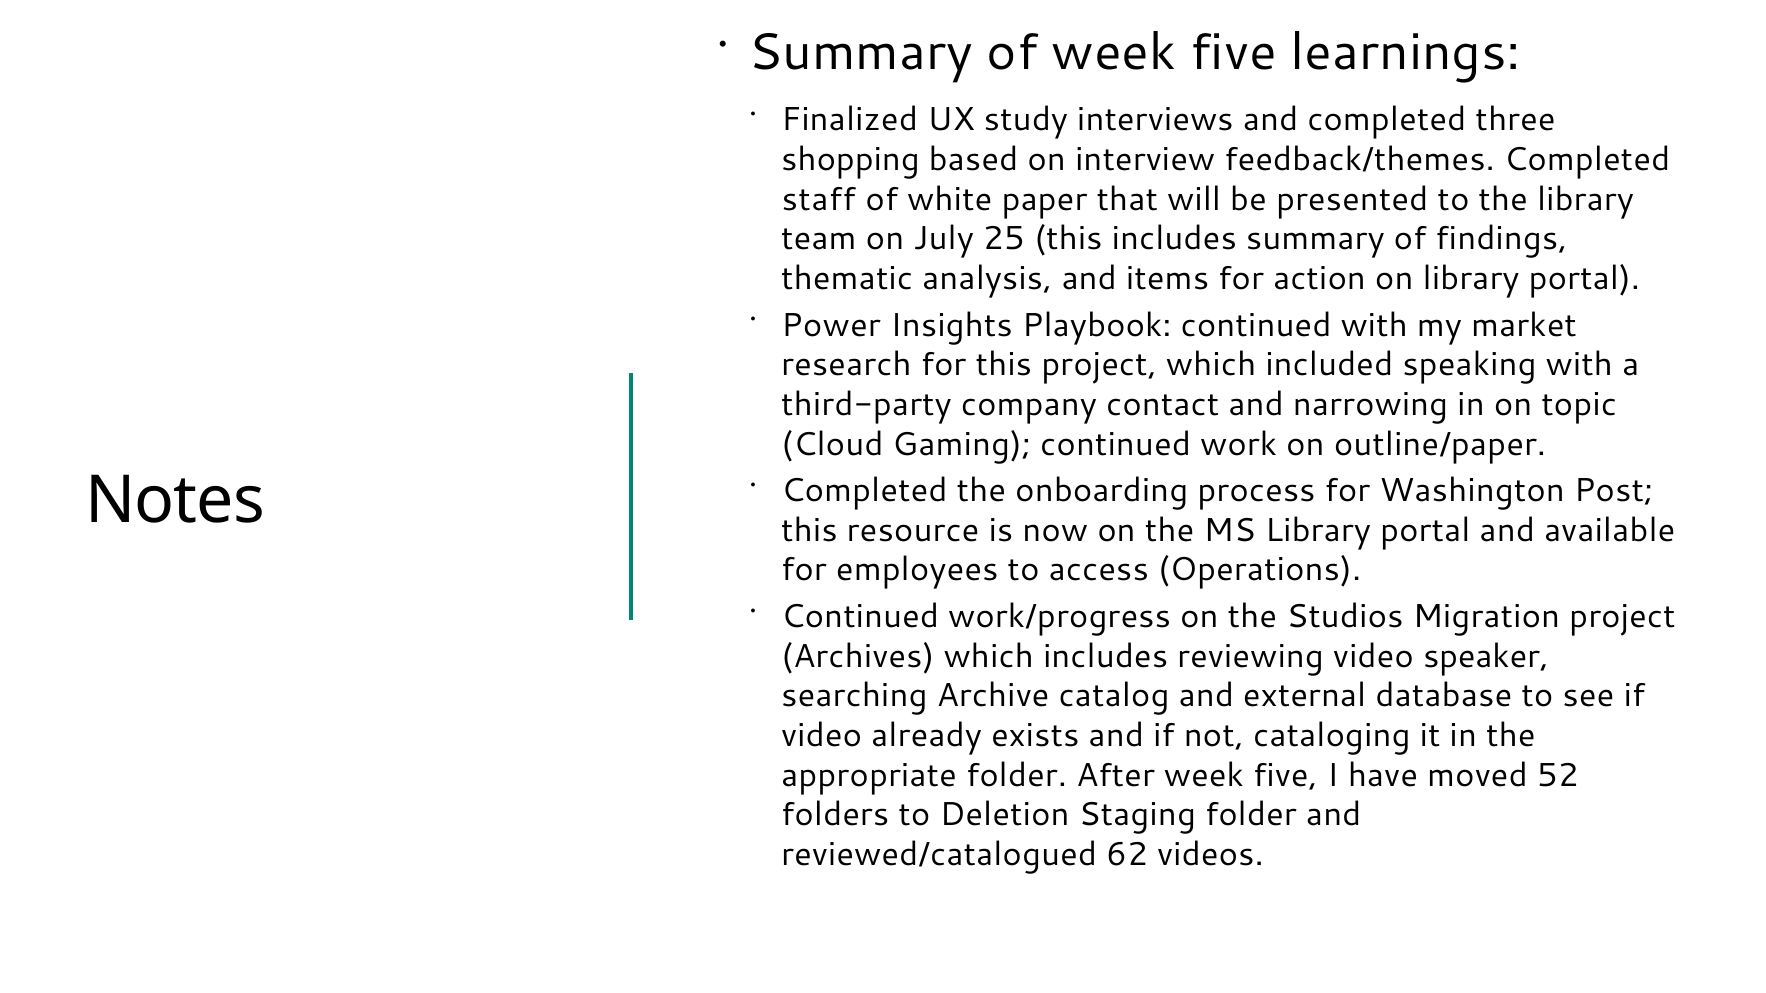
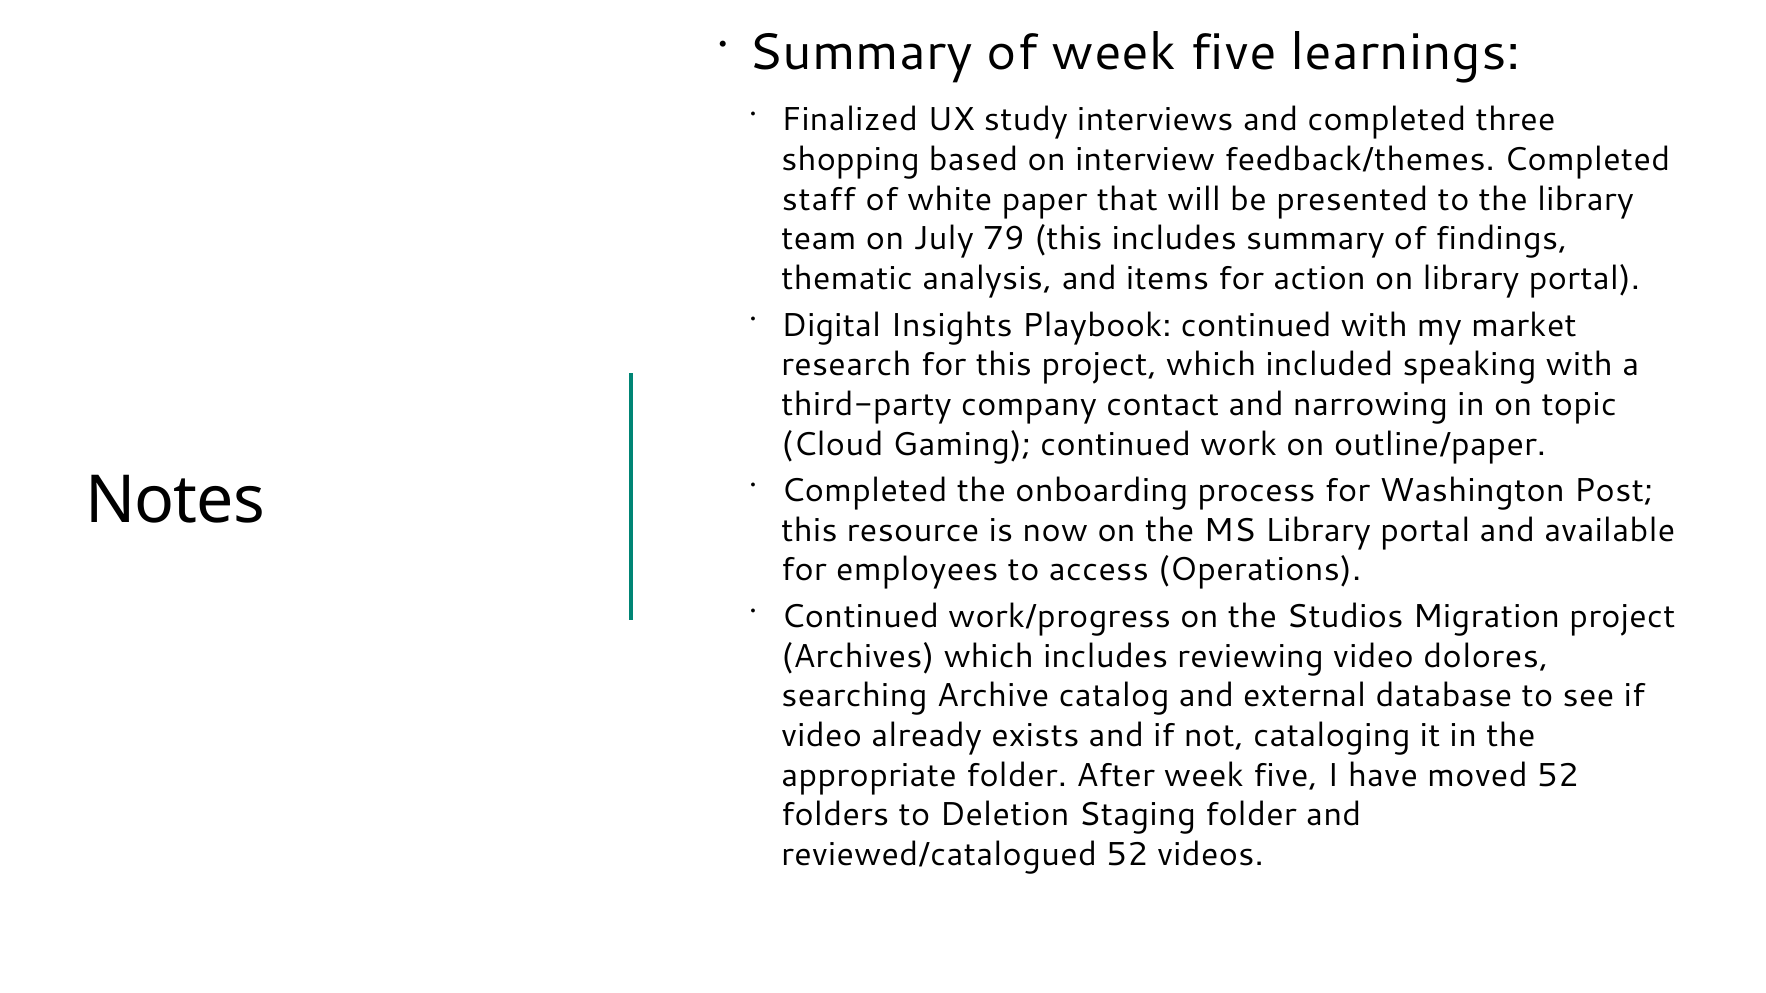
25: 25 -> 79
Power: Power -> Digital
speaker: speaker -> dolores
reviewed/catalogued 62: 62 -> 52
